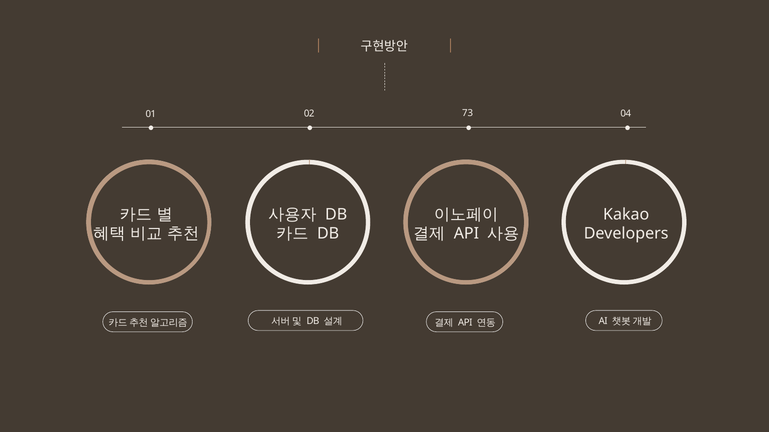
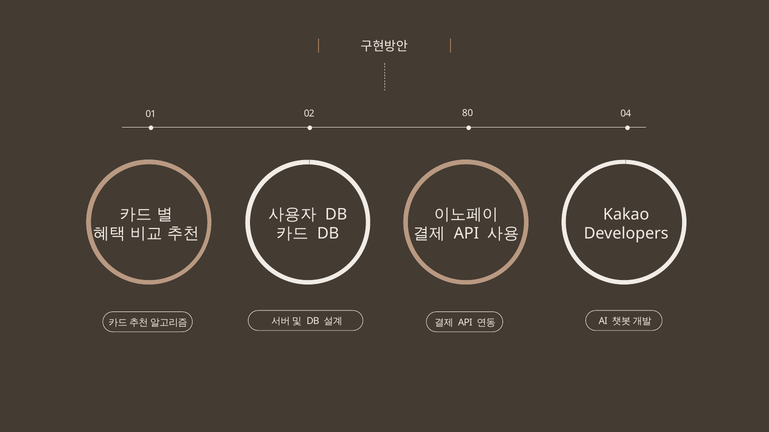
73: 73 -> 80
